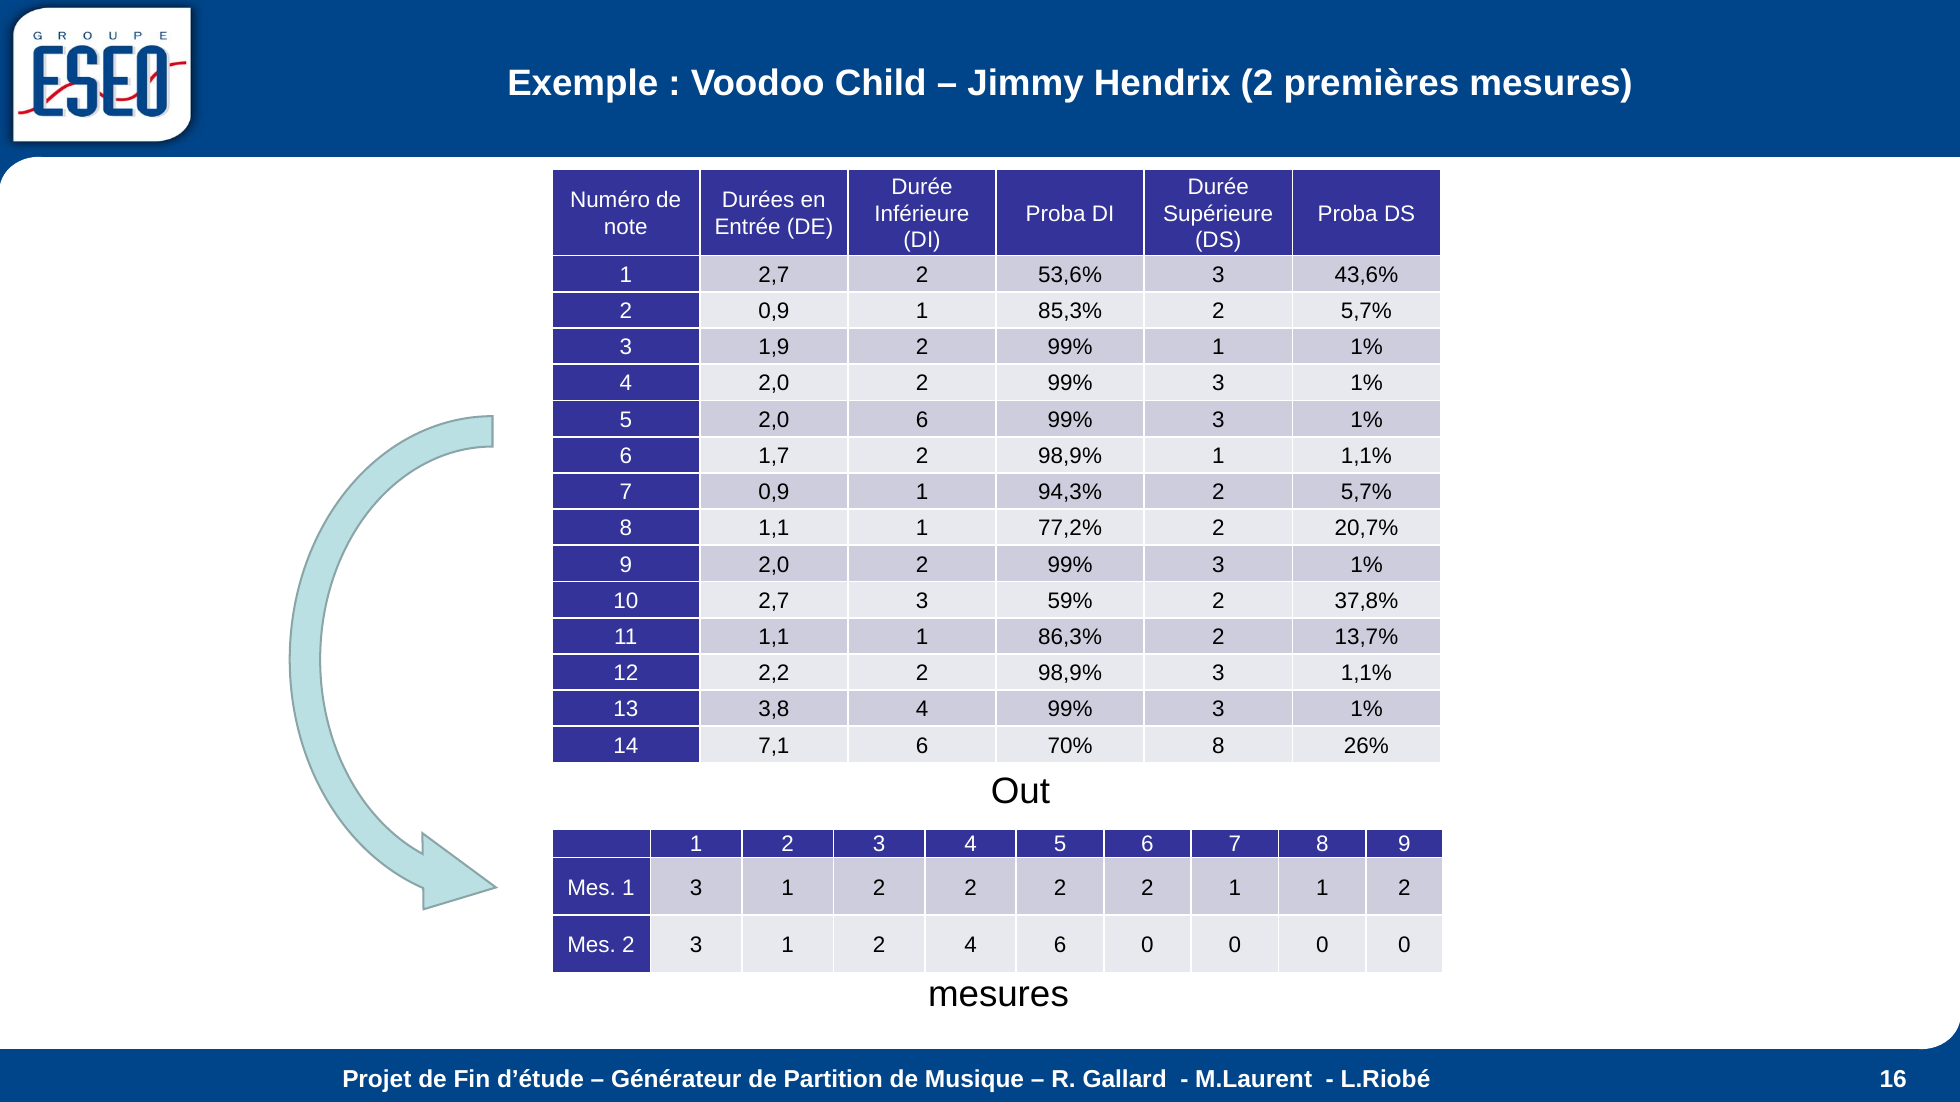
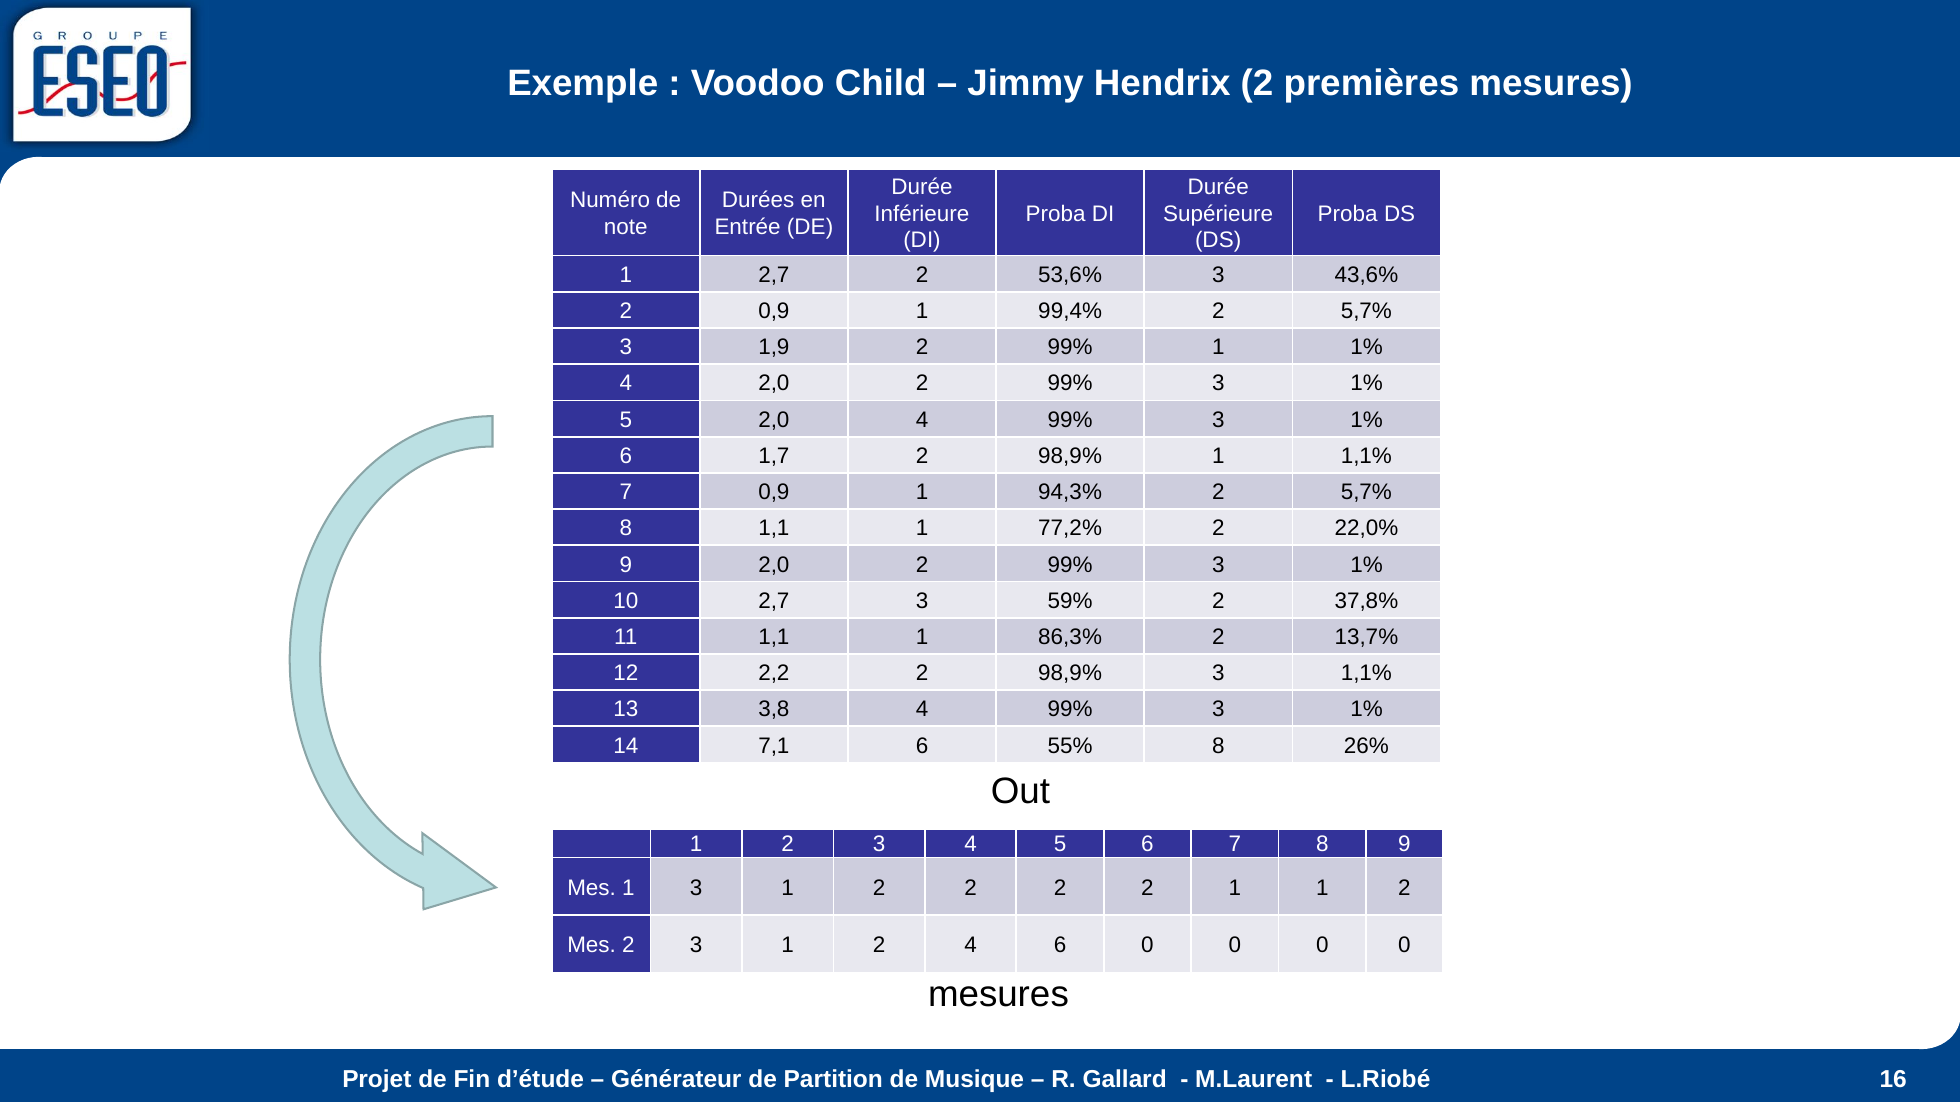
85,3%: 85,3% -> 99,4%
2,0 6: 6 -> 4
20,7%: 20,7% -> 22,0%
70%: 70% -> 55%
